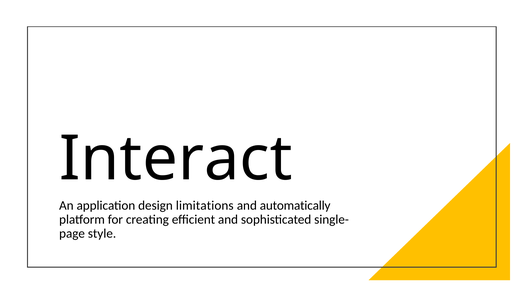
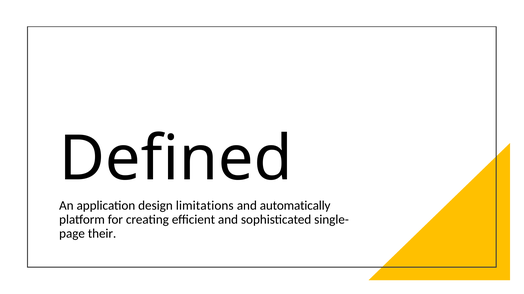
Interact: Interact -> Defined
style: style -> their
